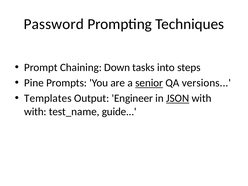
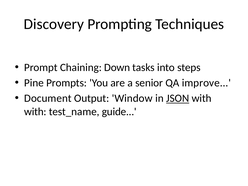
Password: Password -> Discovery
senior underline: present -> none
versions: versions -> improve
Templates: Templates -> Document
Engineer: Engineer -> Window
